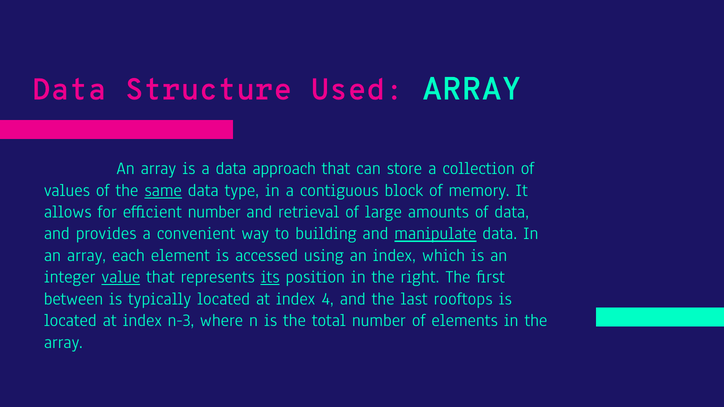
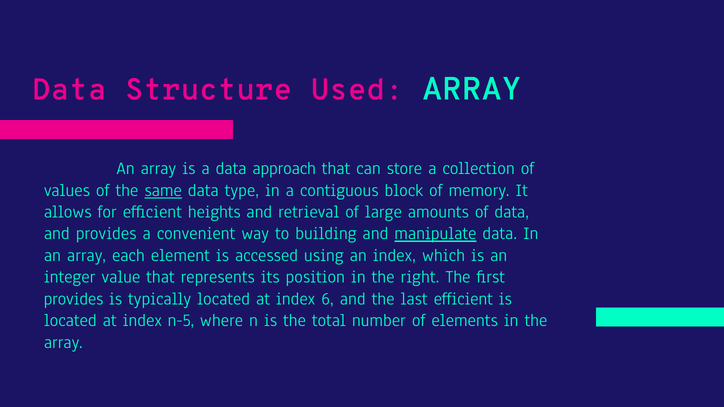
efficient number: number -> heights
value underline: present -> none
its underline: present -> none
between at (74, 299): between -> provides
4: 4 -> 6
last rooftops: rooftops -> efficient
n-3: n-3 -> n-5
